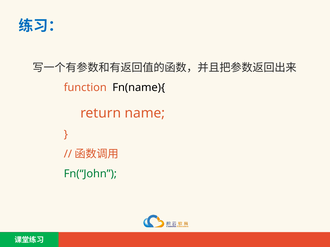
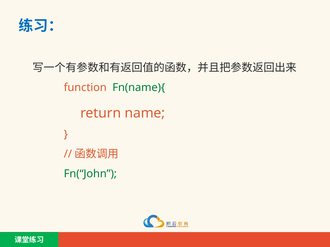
Fn(name){ colour: black -> green
